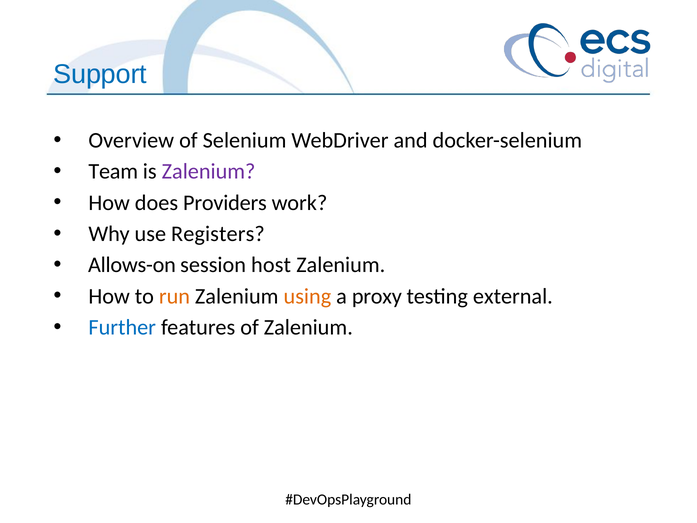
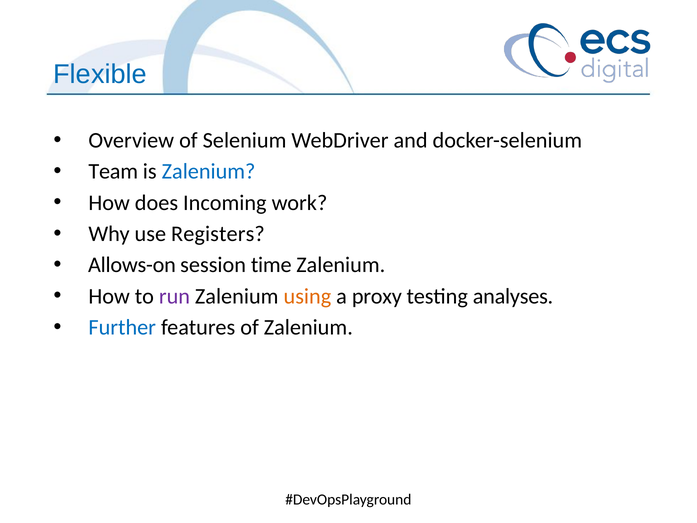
Support: Support -> Flexible
Zalenium at (209, 172) colour: purple -> blue
Providers: Providers -> Incoming
host: host -> time
run colour: orange -> purple
external: external -> analyses
